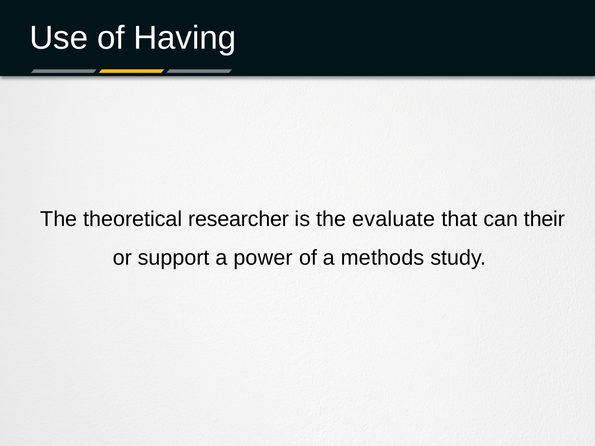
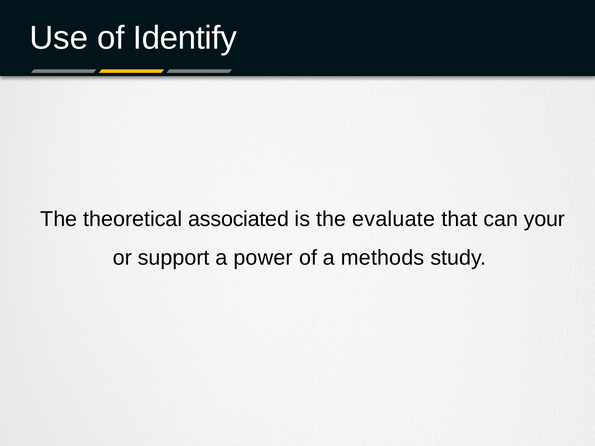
Having: Having -> Identify
researcher: researcher -> associated
their: their -> your
